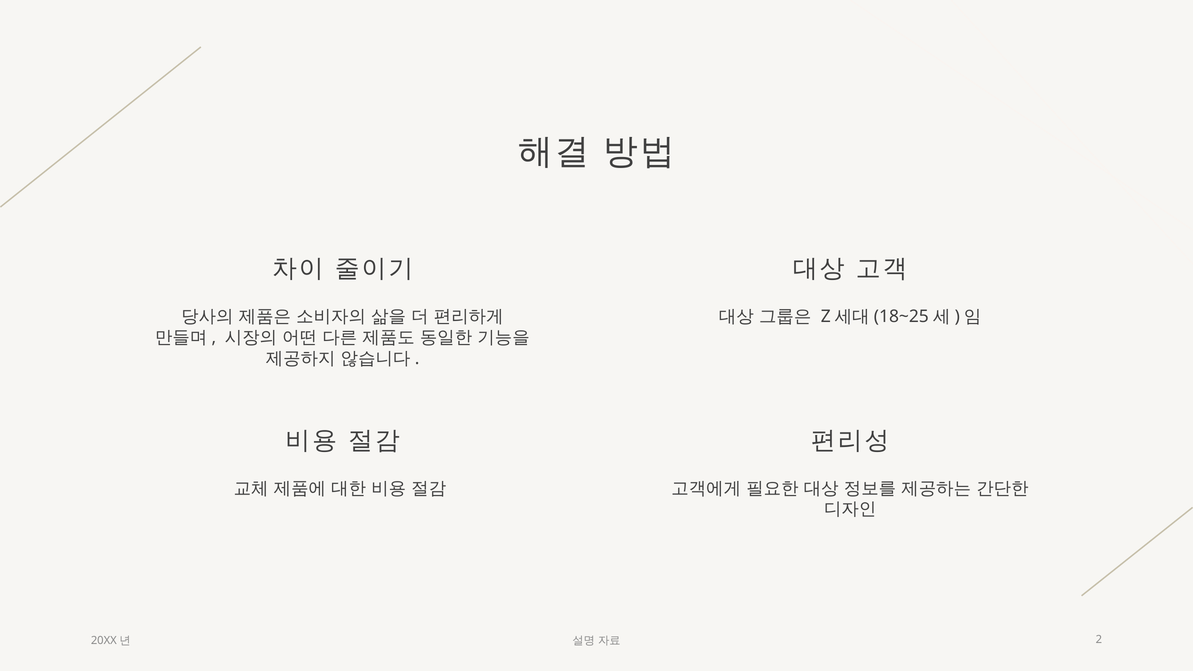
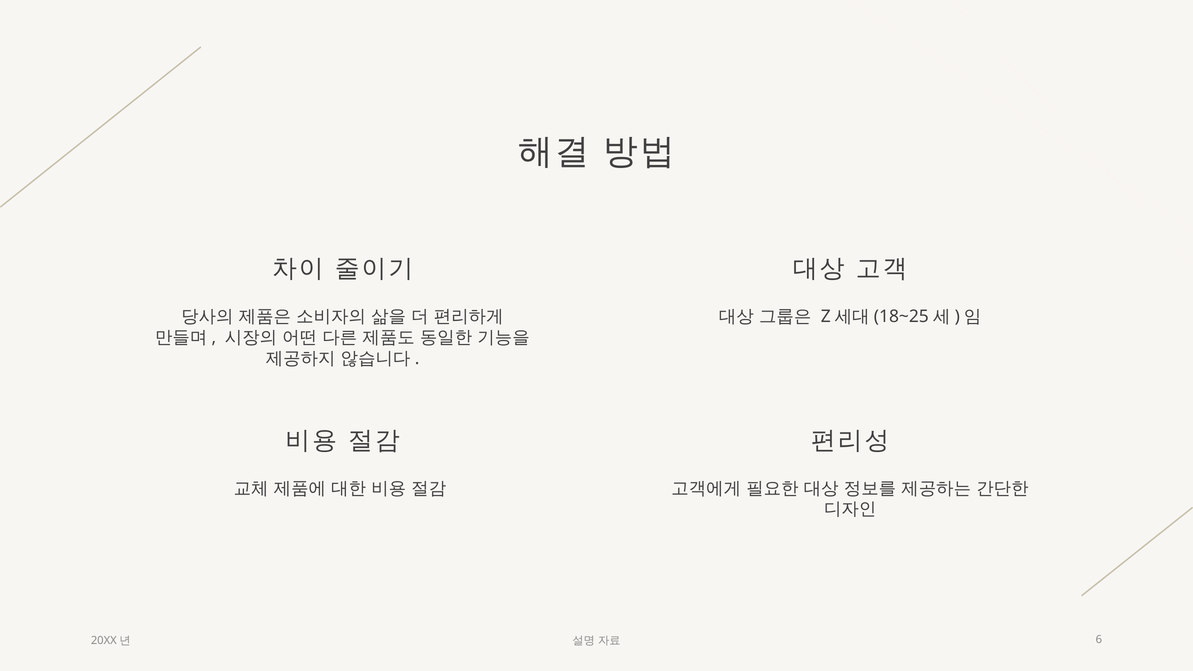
2: 2 -> 6
